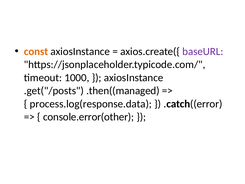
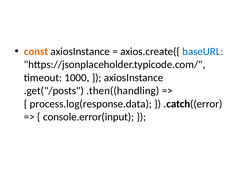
baseURL colour: purple -> blue
.then((managed: .then((managed -> .then((handling
console.error(other: console.error(other -> console.error(input
